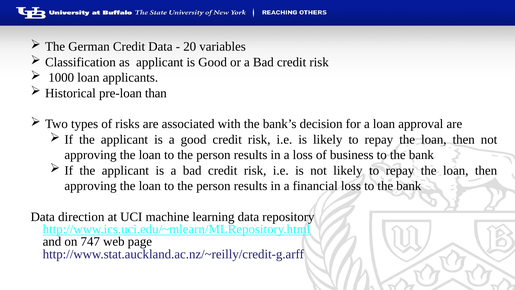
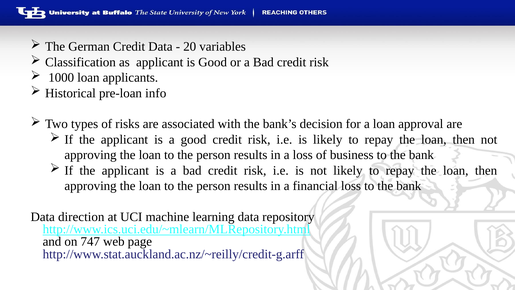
than: than -> info
